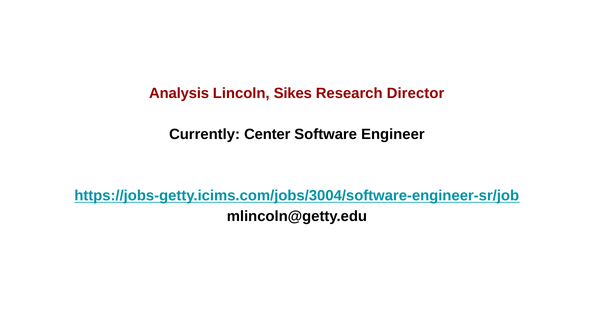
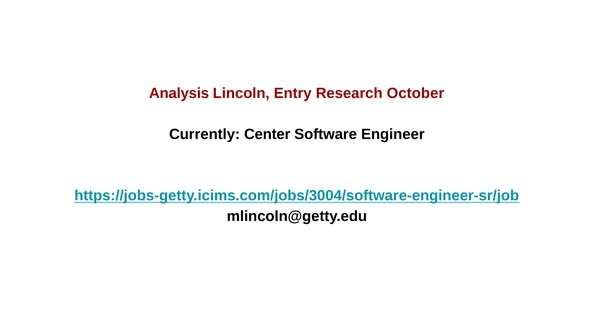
Sikes: Sikes -> Entry
Director: Director -> October
